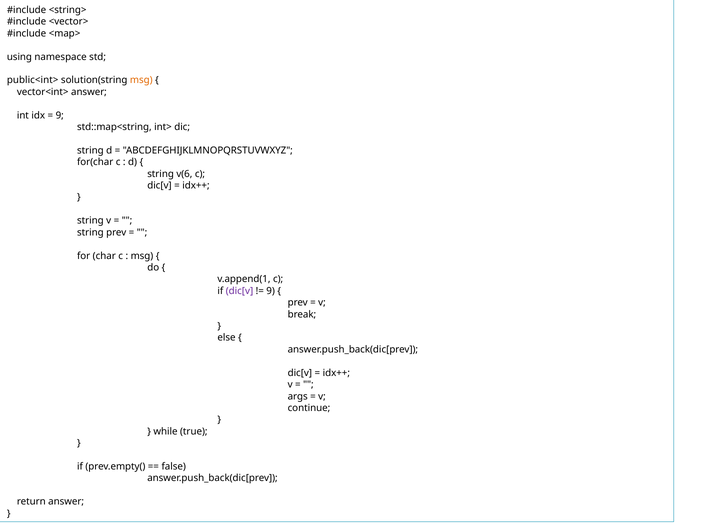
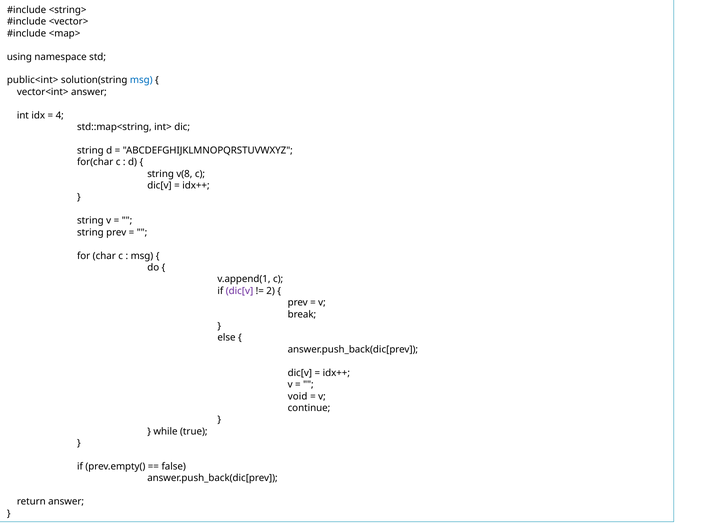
msg at (141, 80) colour: orange -> blue
9 at (60, 115): 9 -> 4
v(6: v(6 -> v(8
9 at (271, 291): 9 -> 2
args: args -> void
